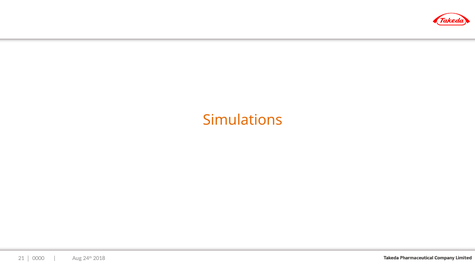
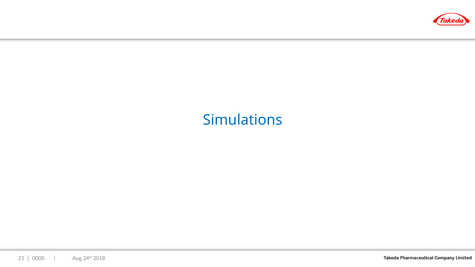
Simulations colour: orange -> blue
